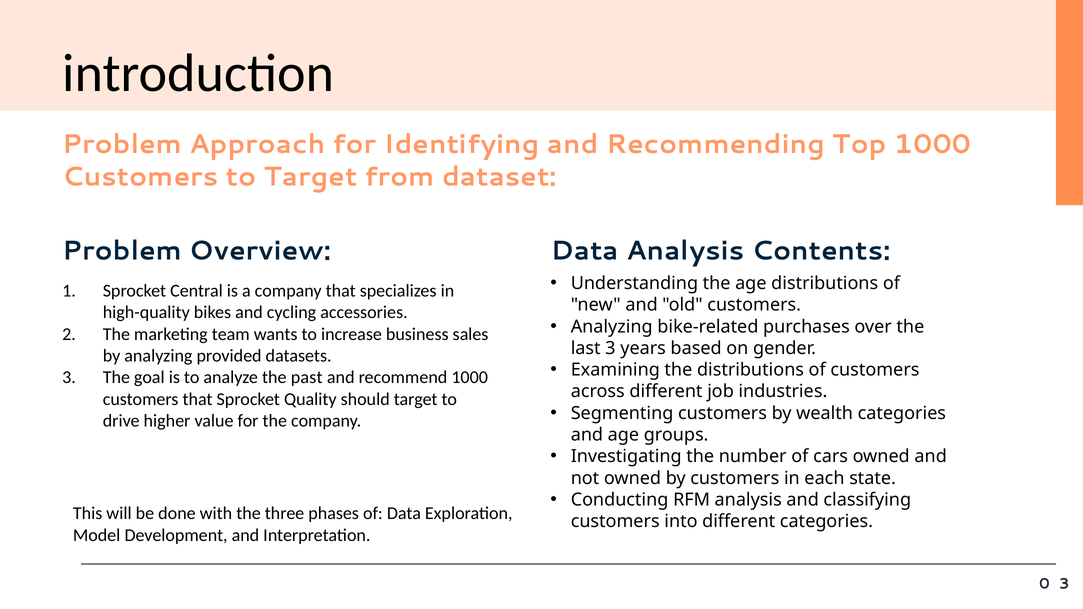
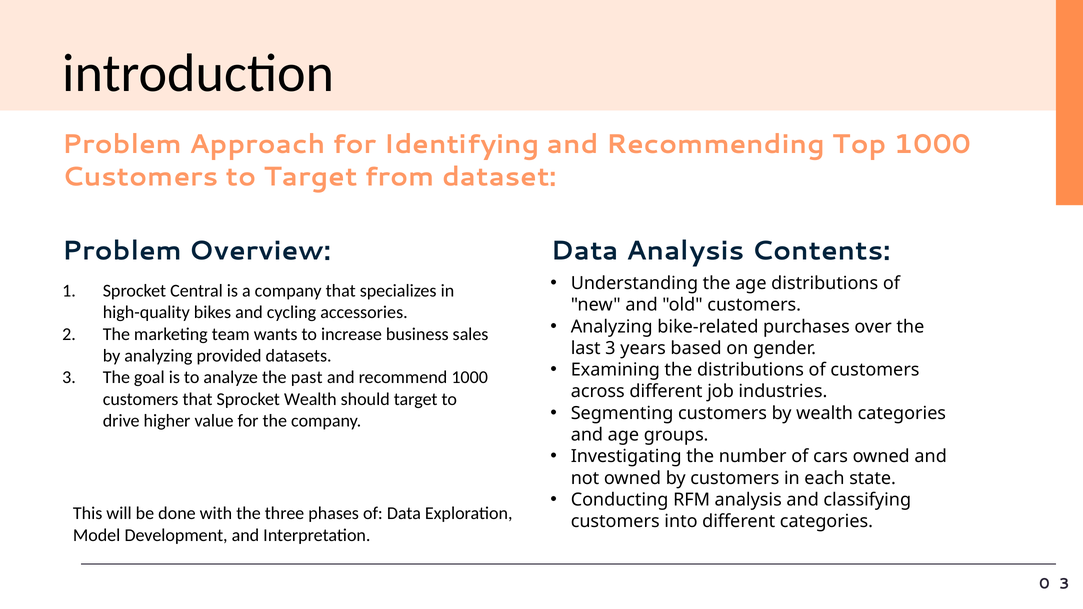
Sprocket Quality: Quality -> Wealth
